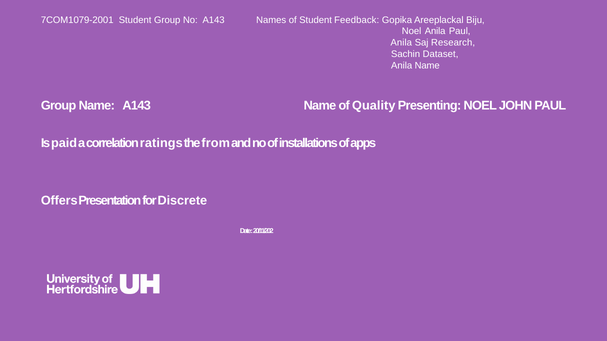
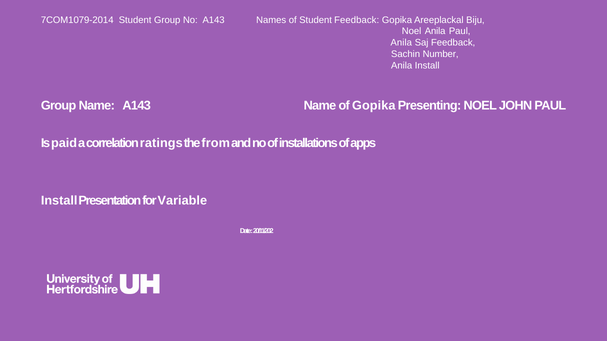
7COM1079-2001: 7COM1079-2001 -> 7COM1079-2014
Saj Research: Research -> Feedback
Dataset: Dataset -> Number
Anila Name: Name -> Install
of Quality: Quality -> Gopika
Offers at (59, 201): Offers -> Install
Discrete: Discrete -> Variable
